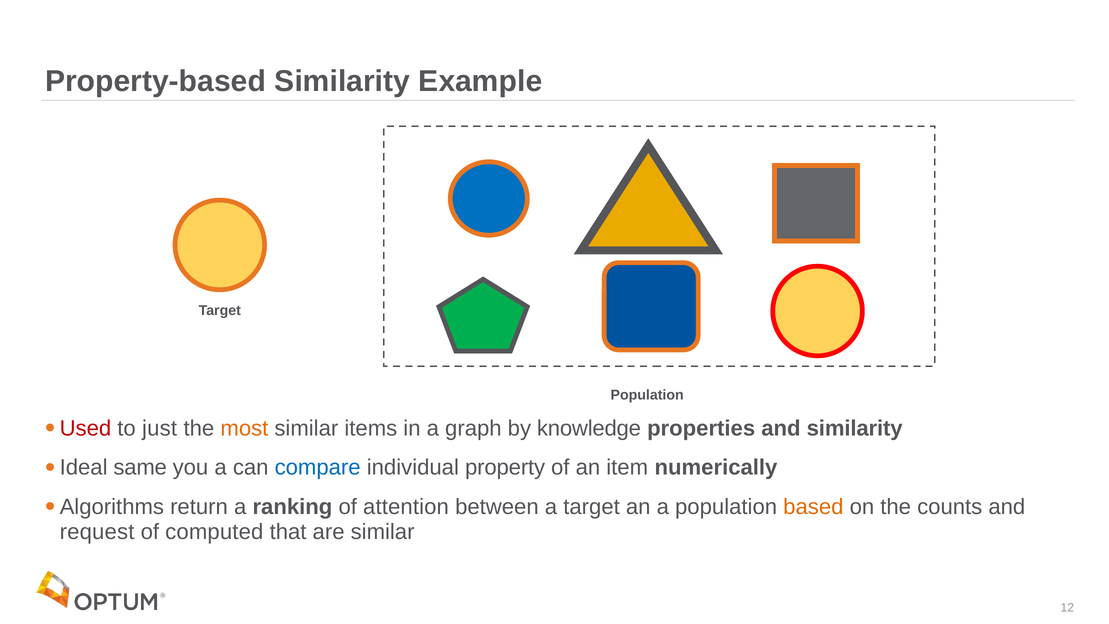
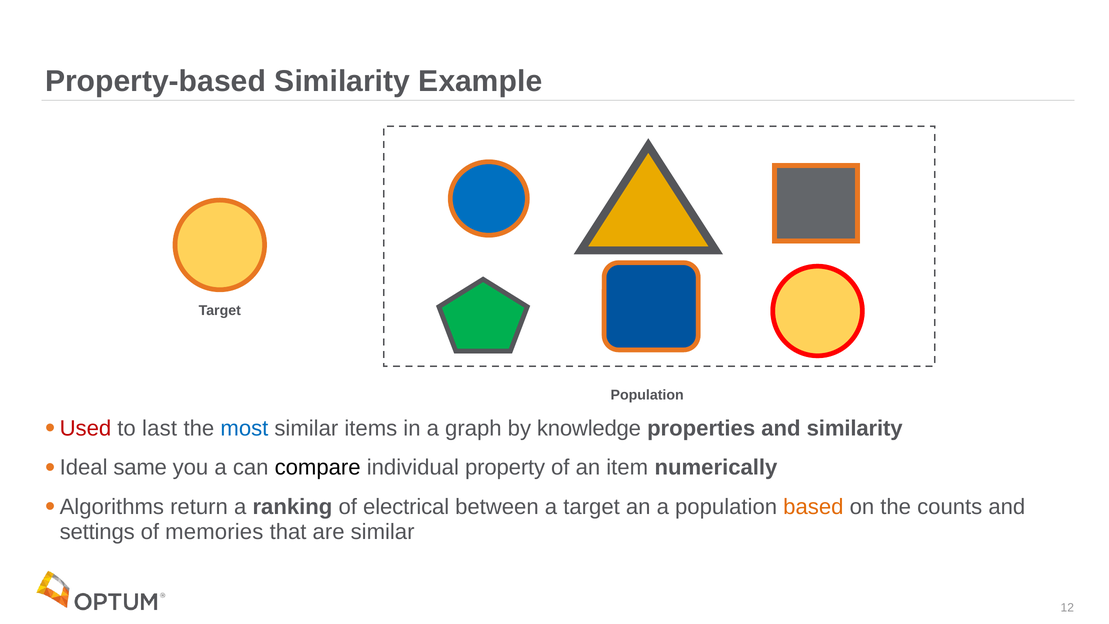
just: just -> last
most colour: orange -> blue
compare colour: blue -> black
attention: attention -> electrical
request: request -> settings
computed: computed -> memories
